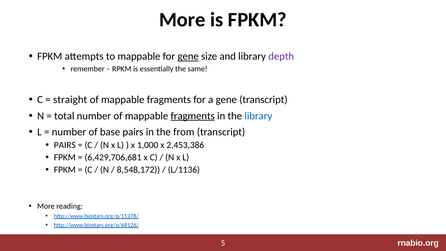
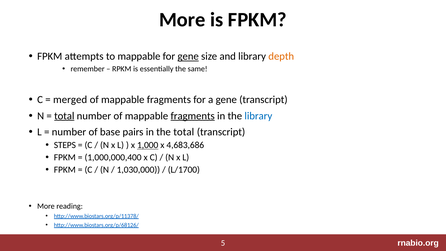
depth colour: purple -> orange
straight: straight -> merged
total at (64, 116) underline: none -> present
the from: from -> total
PAIRS at (65, 145): PAIRS -> STEPS
1,000 underline: none -> present
2,453,386: 2,453,386 -> 4,683,686
6,429,706,681: 6,429,706,681 -> 1,000,000,400
8,548,172: 8,548,172 -> 1,030,000
L/1136: L/1136 -> L/1700
